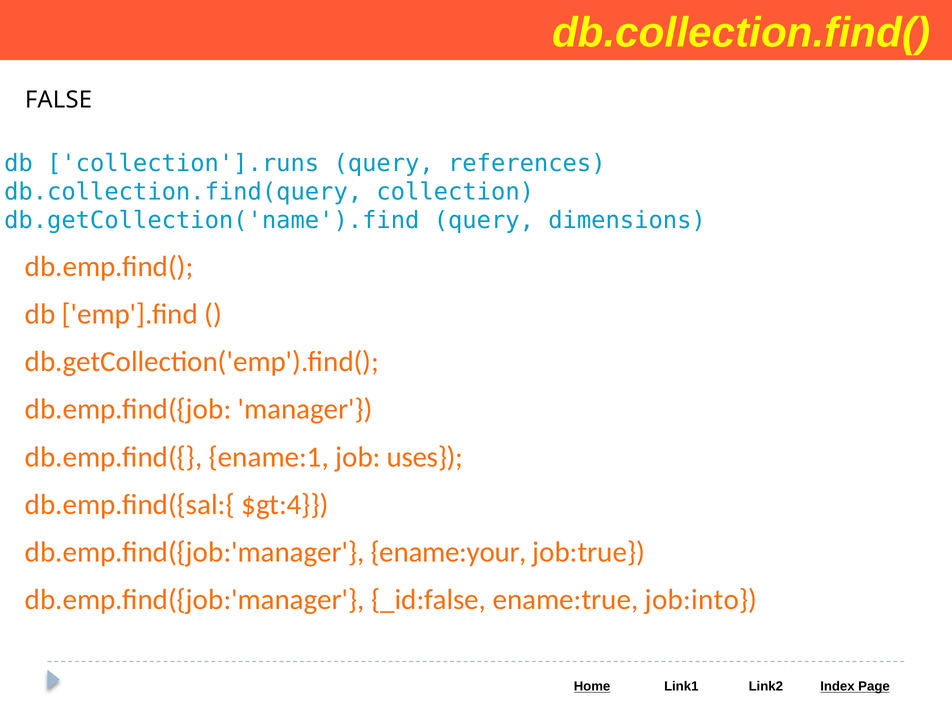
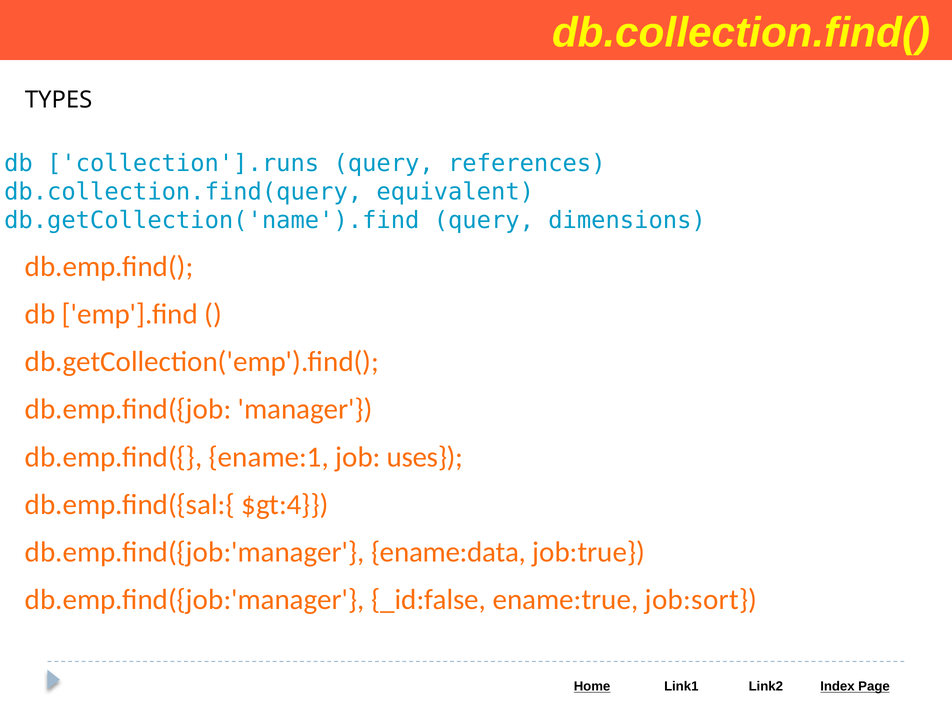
FALSE: FALSE -> TYPES
collection: collection -> equivalent
ename:your: ename:your -> ename:data
job:into: job:into -> job:sort
